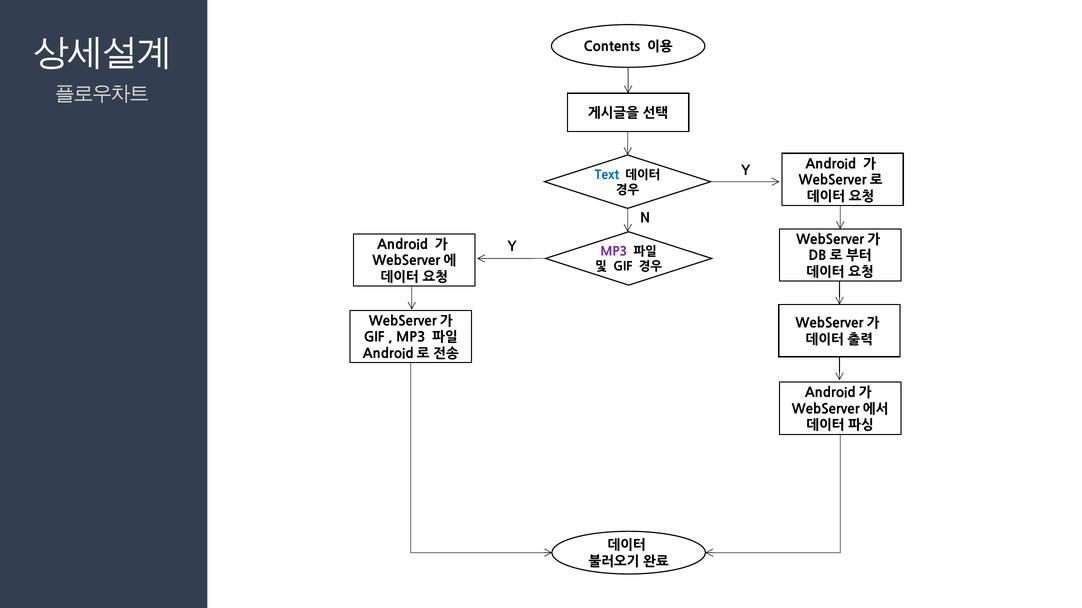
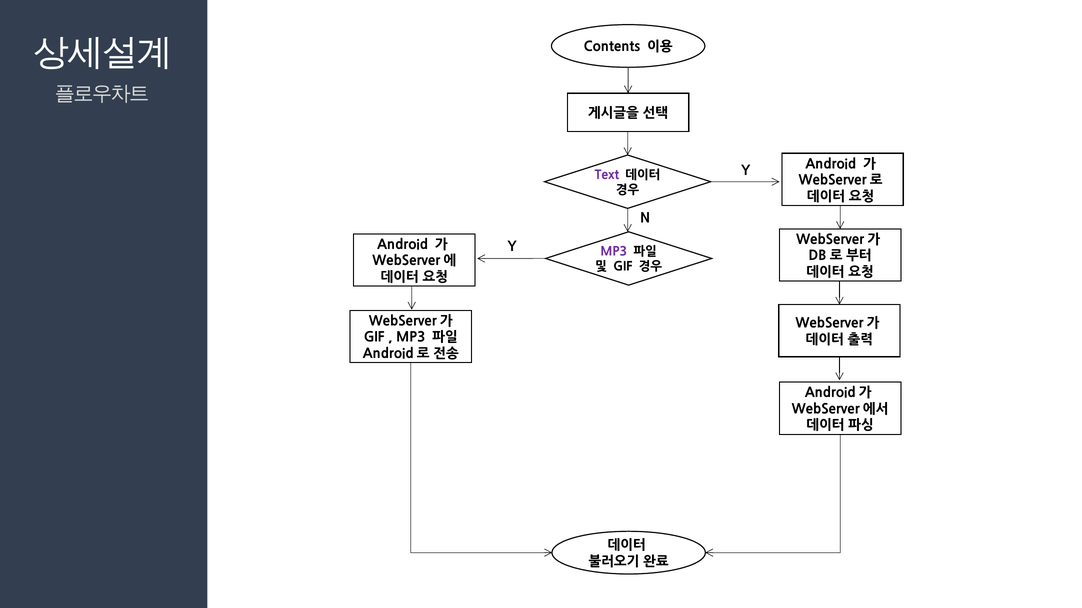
Text colour: blue -> purple
